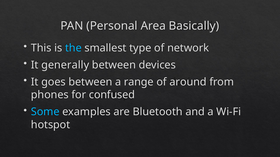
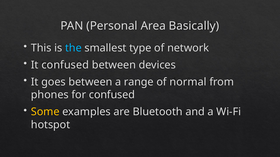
It generally: generally -> confused
around: around -> normal
Some colour: light blue -> yellow
